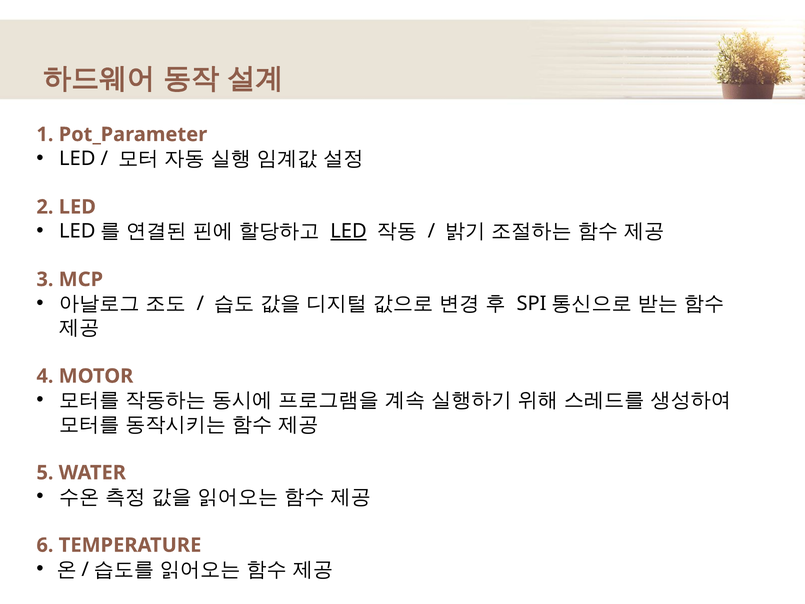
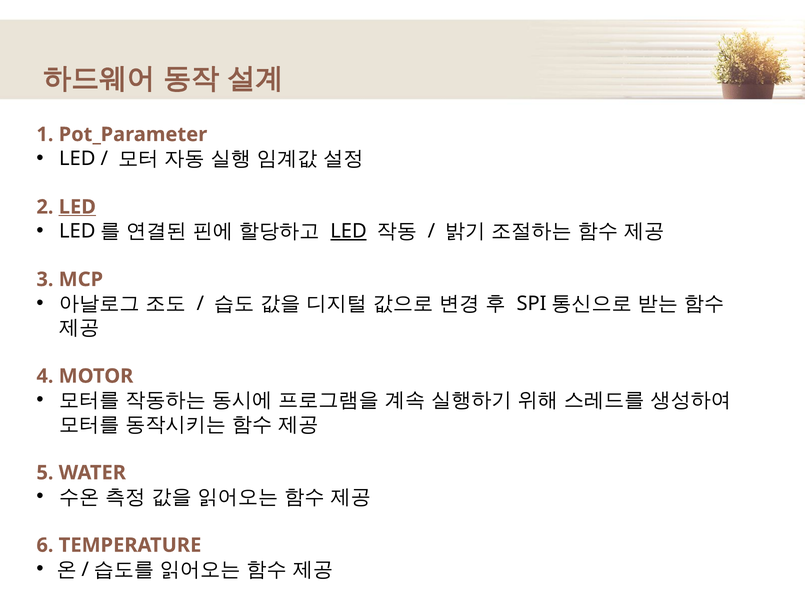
LED at (77, 207) underline: none -> present
